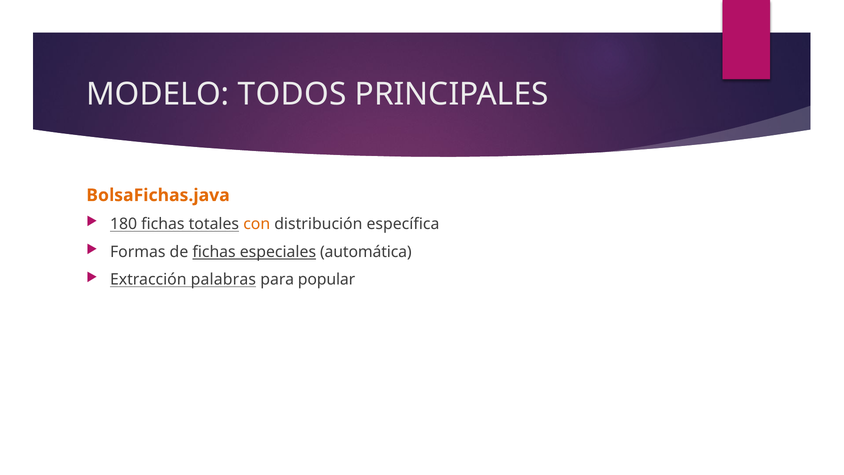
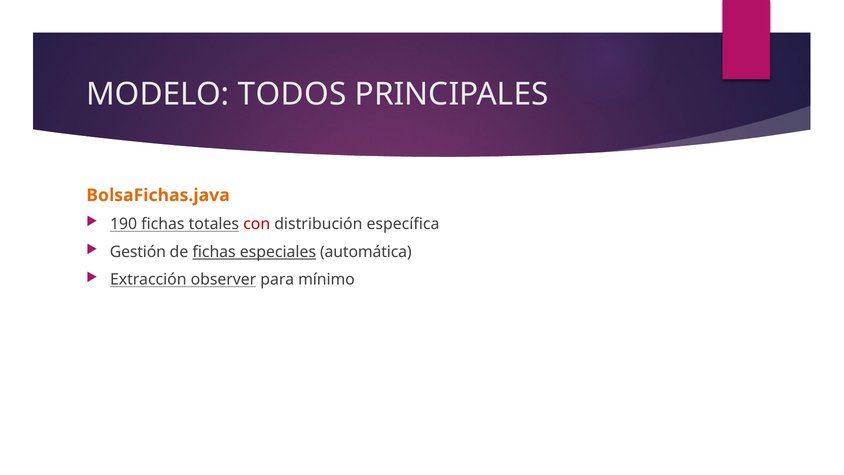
180: 180 -> 190
con colour: orange -> red
Formas: Formas -> Gestión
palabras: palabras -> observer
popular: popular -> mínimo
